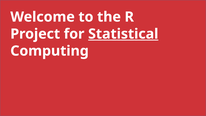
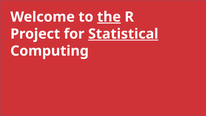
the underline: none -> present
